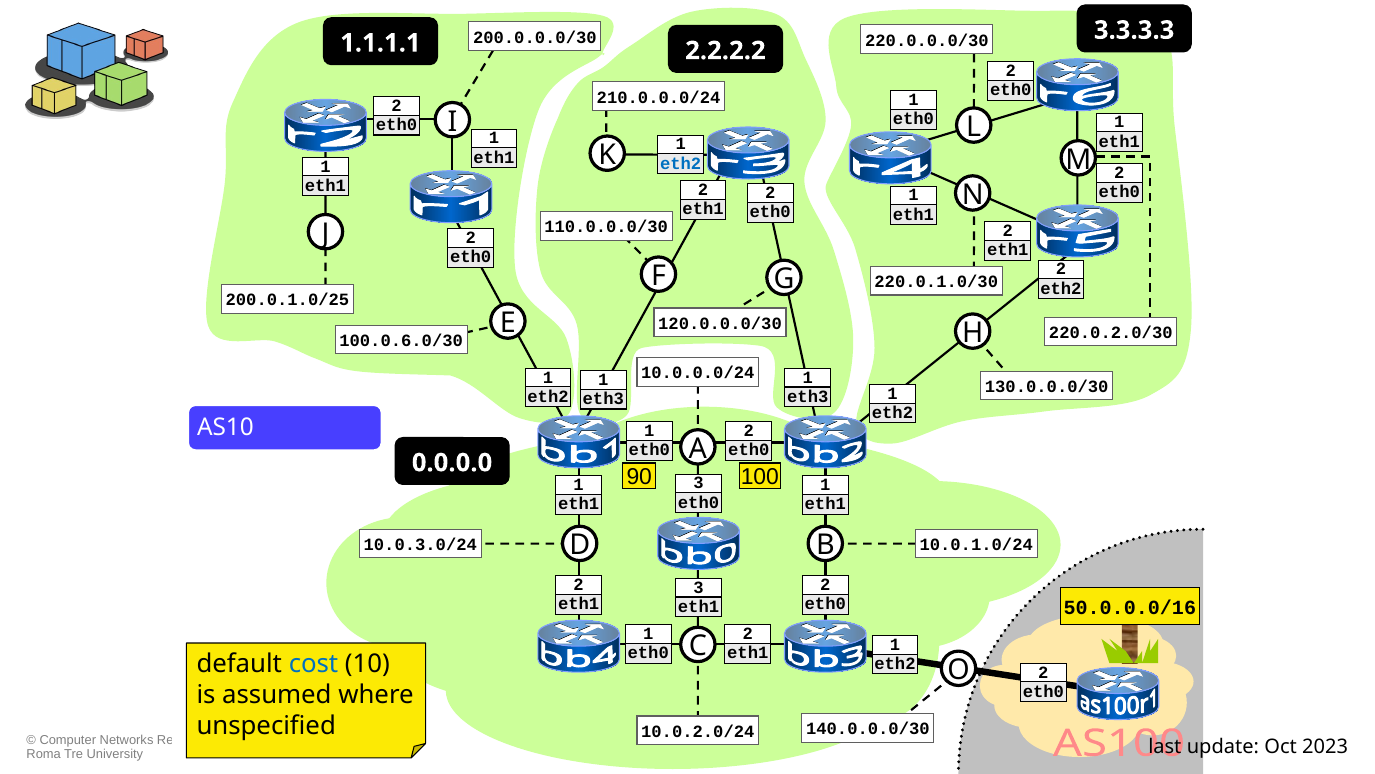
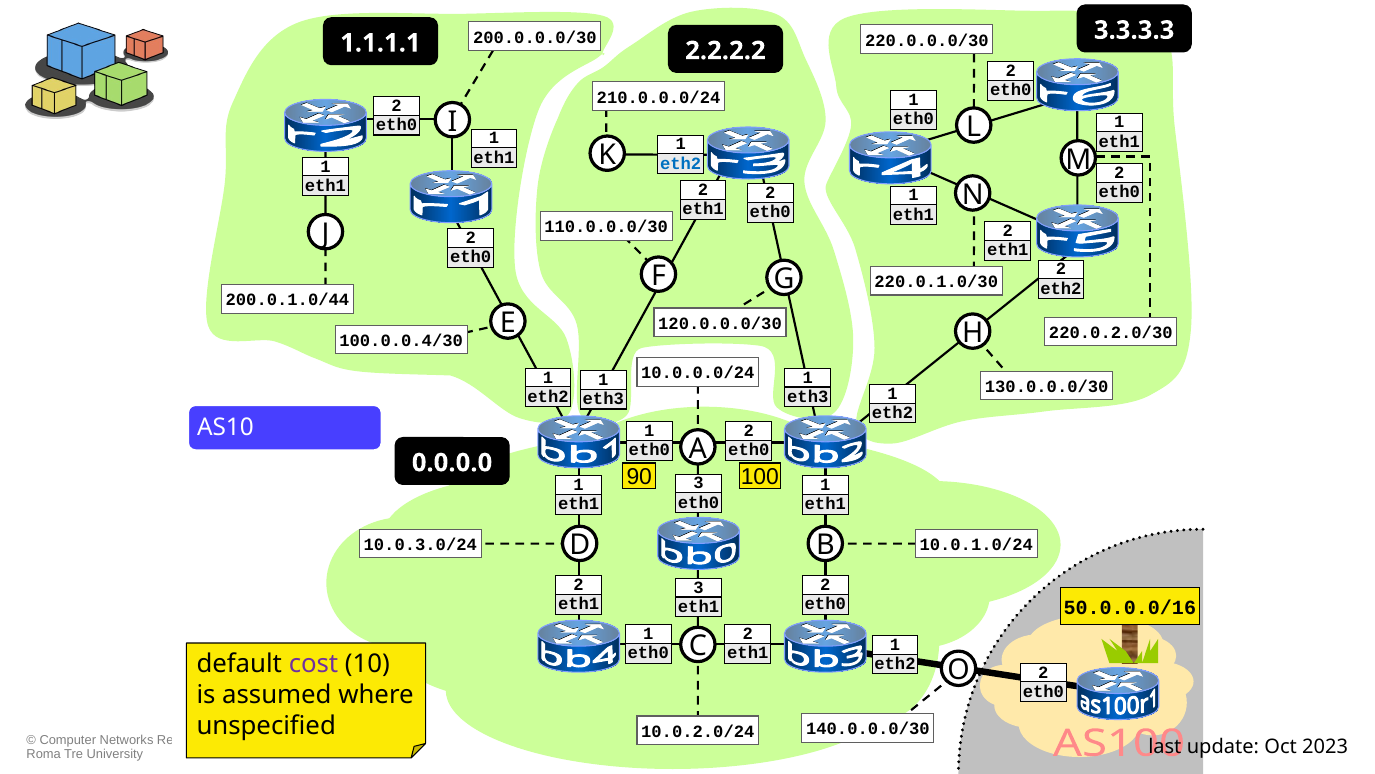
200.0.1.0/25: 200.0.1.0/25 -> 200.0.1.0/44
100.0.6.0/30: 100.0.6.0/30 -> 100.0.0.4/30
cost colour: blue -> purple
